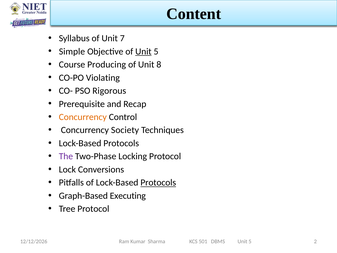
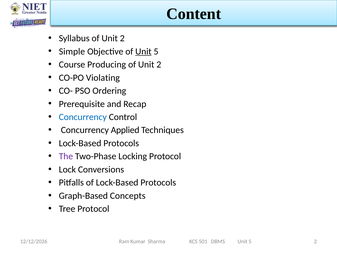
Syllabus of Unit 7: 7 -> 2
8 at (159, 64): 8 -> 2
Rigorous: Rigorous -> Ordering
Concurrency at (83, 117) colour: orange -> blue
Society: Society -> Applied
Protocols at (158, 182) underline: present -> none
Executing: Executing -> Concepts
